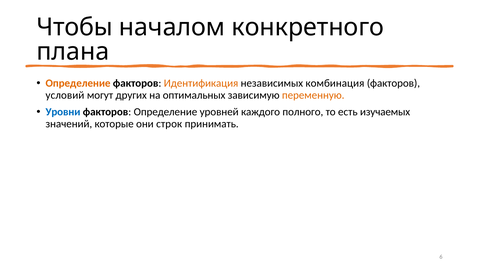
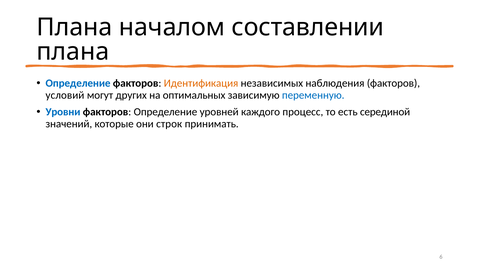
Чтобы at (75, 27): Чтобы -> Плана
конкретного: конкретного -> составлении
Определение at (78, 83) colour: orange -> blue
комбинация: комбинация -> наблюдения
переменную colour: orange -> blue
полного: полного -> процесс
изучаемых: изучаемых -> серединой
